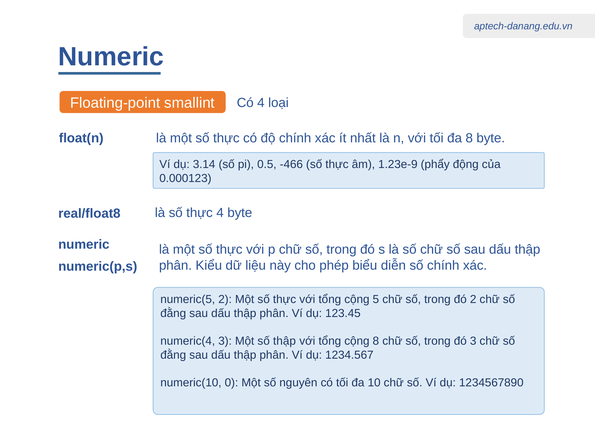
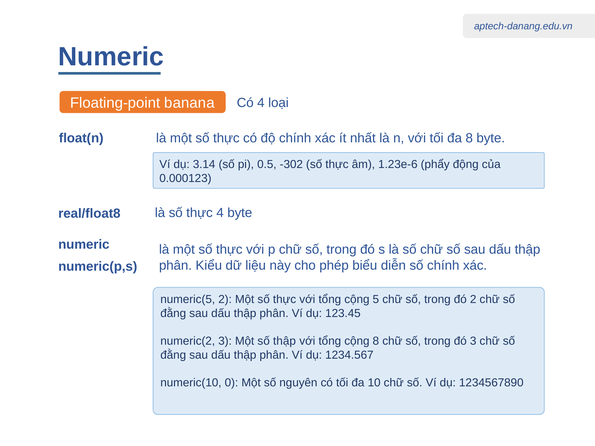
smallint: smallint -> banana
-466: -466 -> -302
1.23e-9: 1.23e-9 -> 1.23e-6
numeric(4: numeric(4 -> numeric(2
